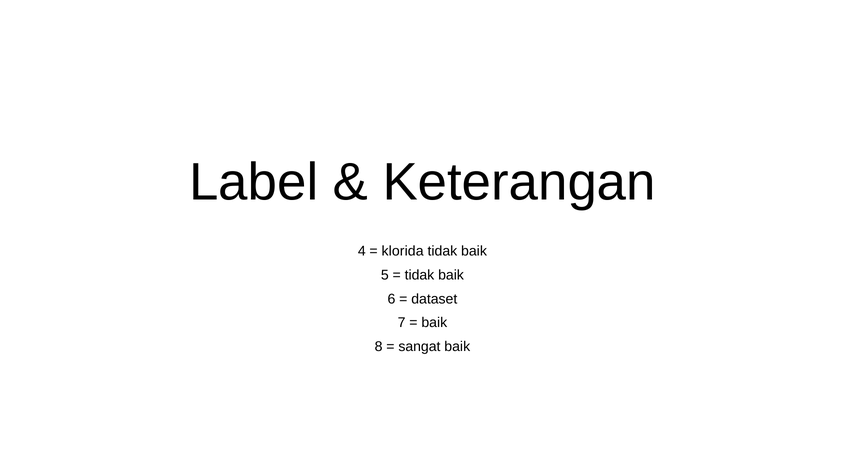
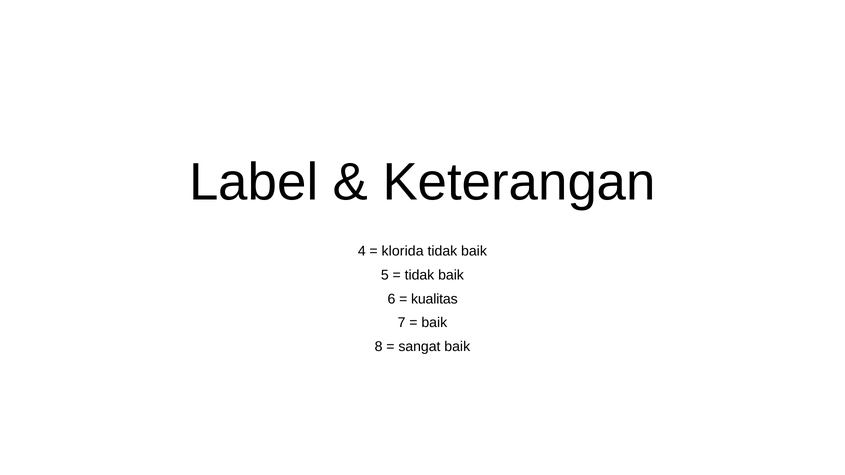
dataset: dataset -> kualitas
